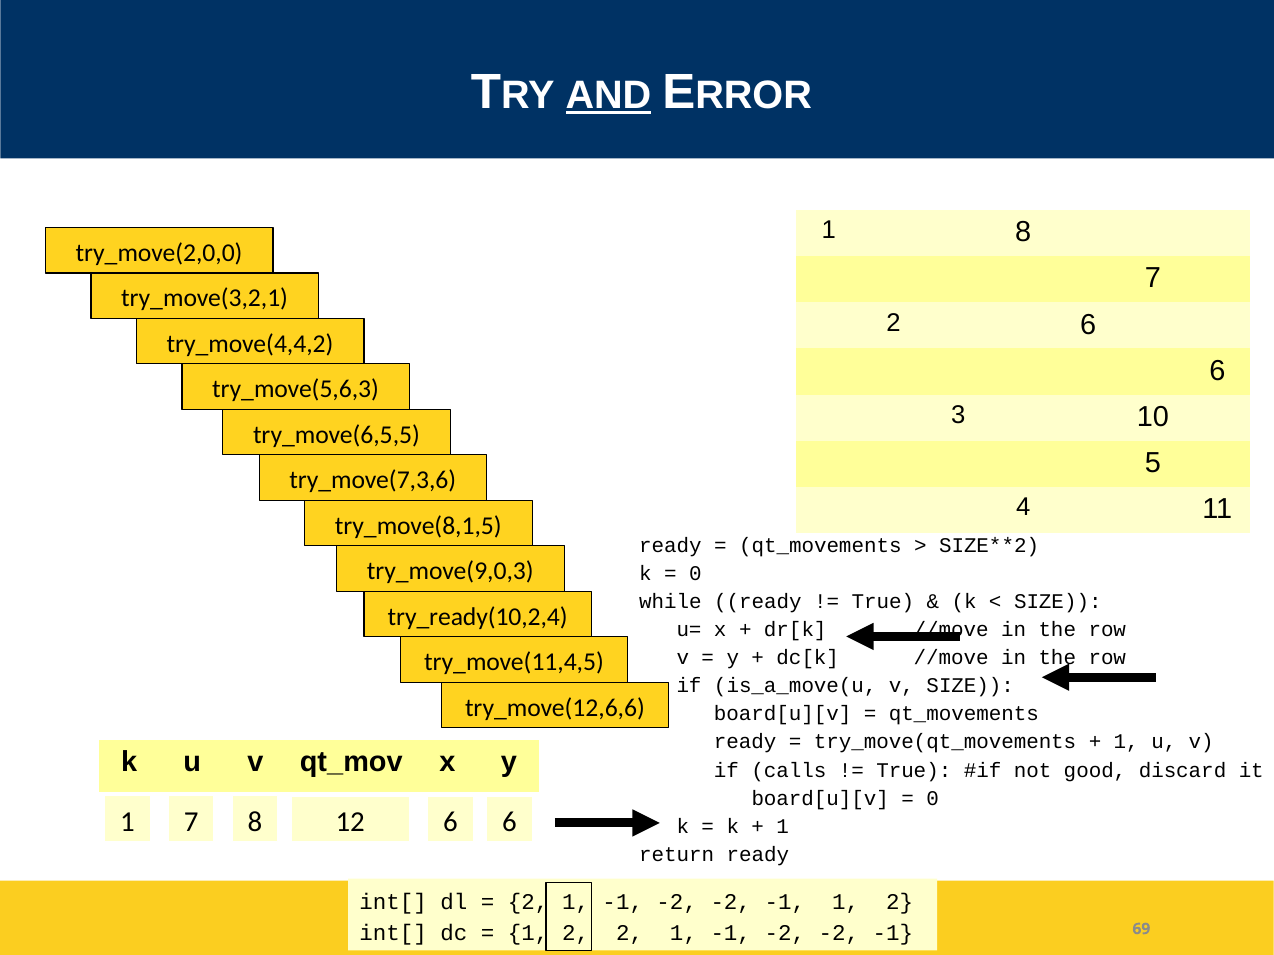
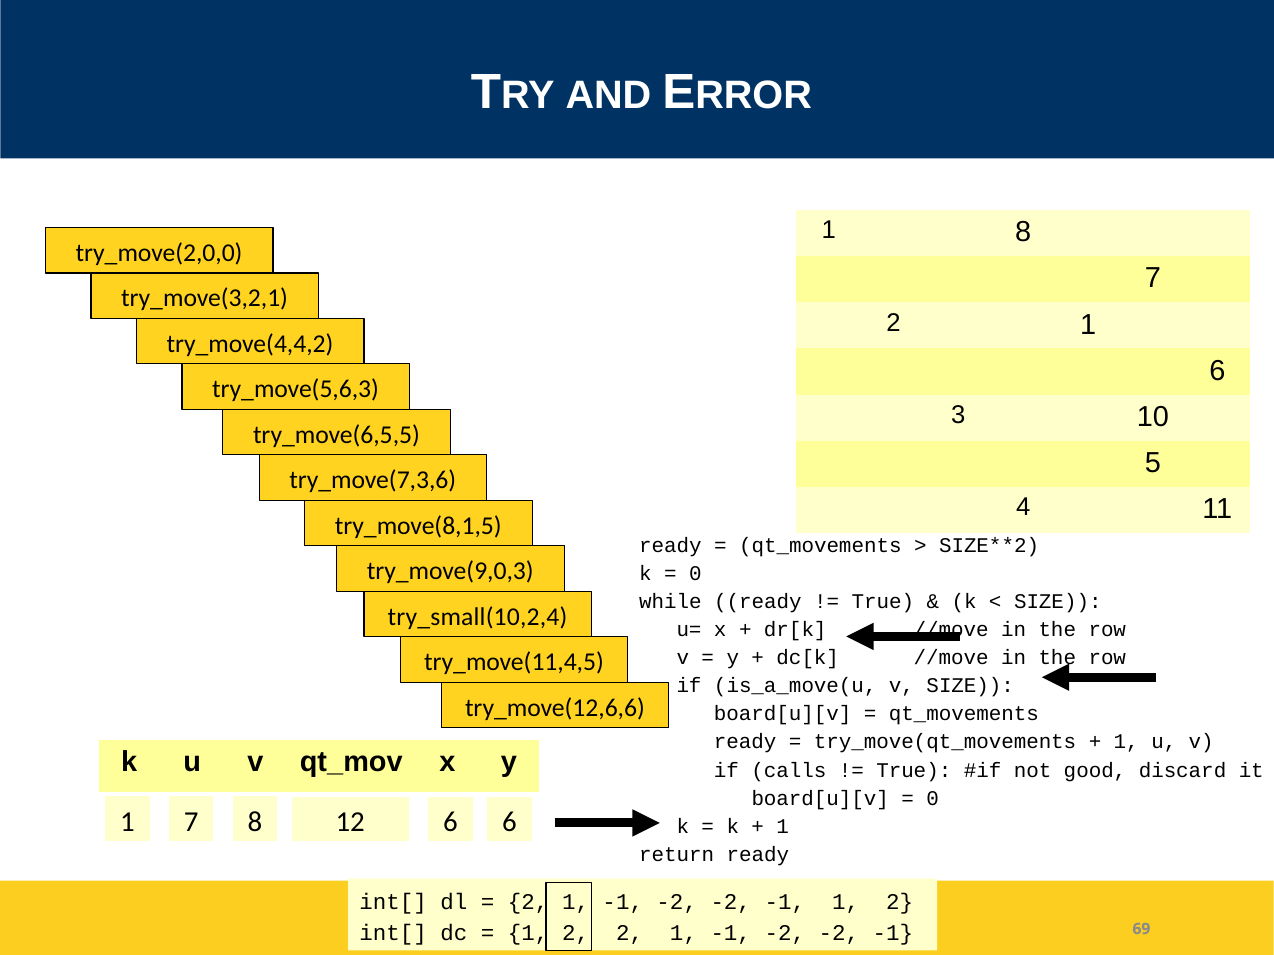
AND underline: present -> none
6 at (1088, 325): 6 -> 1
try_ready(10,2,4: try_ready(10,2,4 -> try_small(10,2,4
